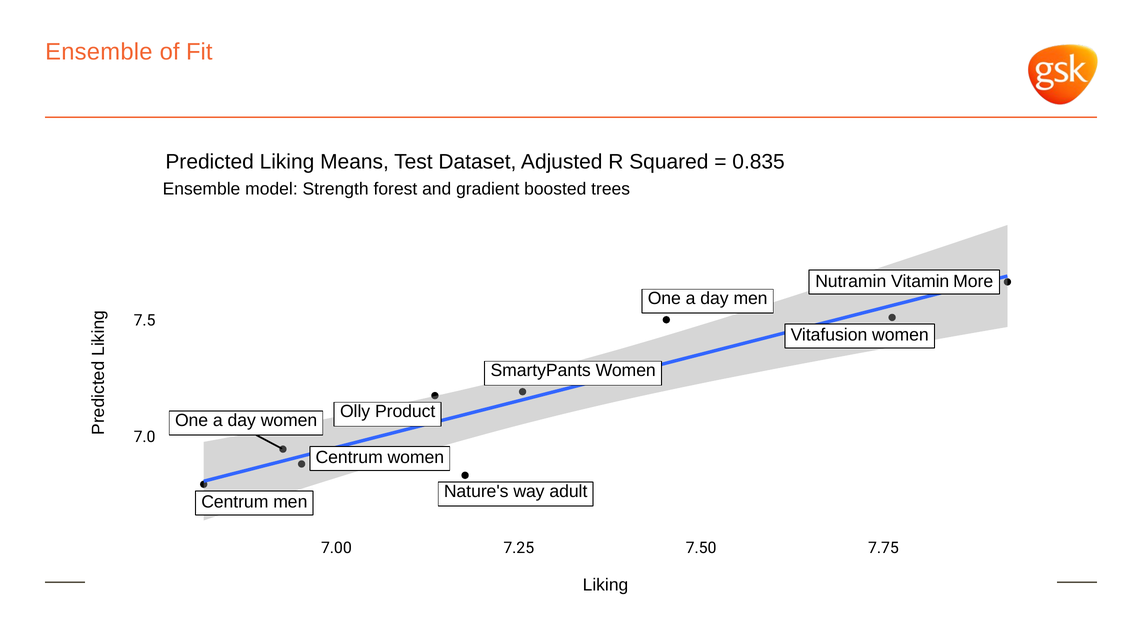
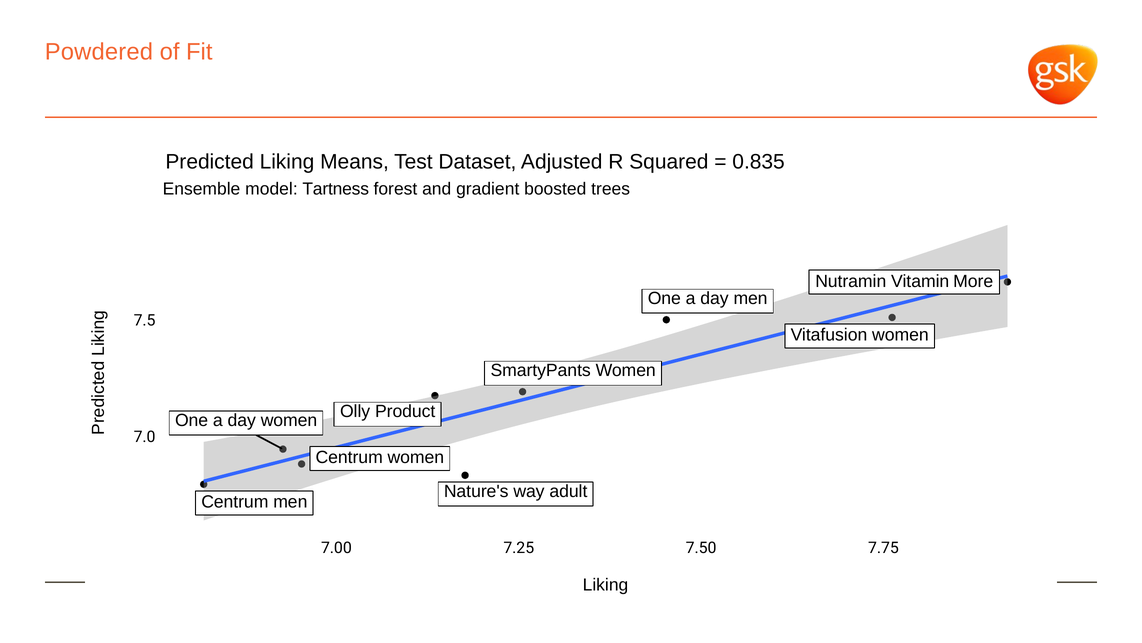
Ensemble at (99, 52): Ensemble -> Powdered
Strength: Strength -> Tartness
